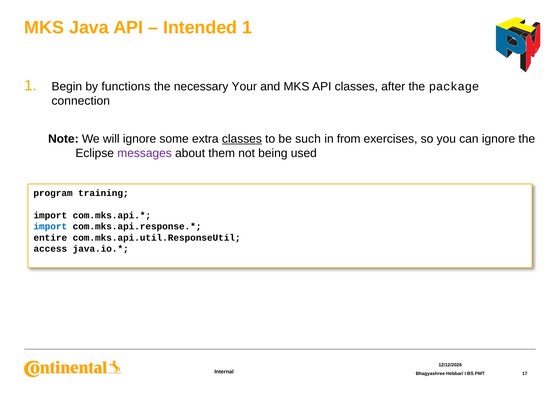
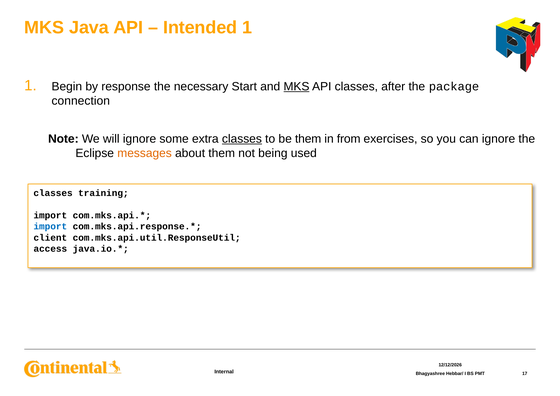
functions: functions -> response
Your: Your -> Start
MKS at (296, 87) underline: none -> present
be such: such -> them
messages colour: purple -> orange
program at (53, 193): program -> classes
entire: entire -> client
